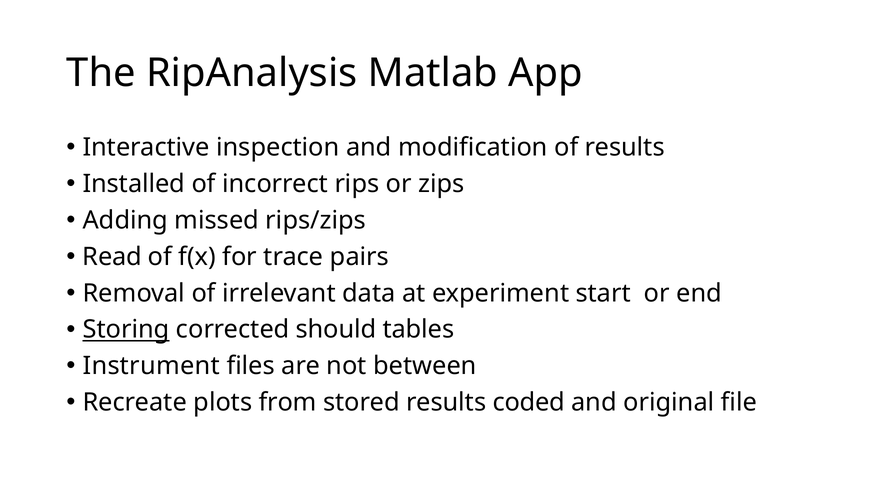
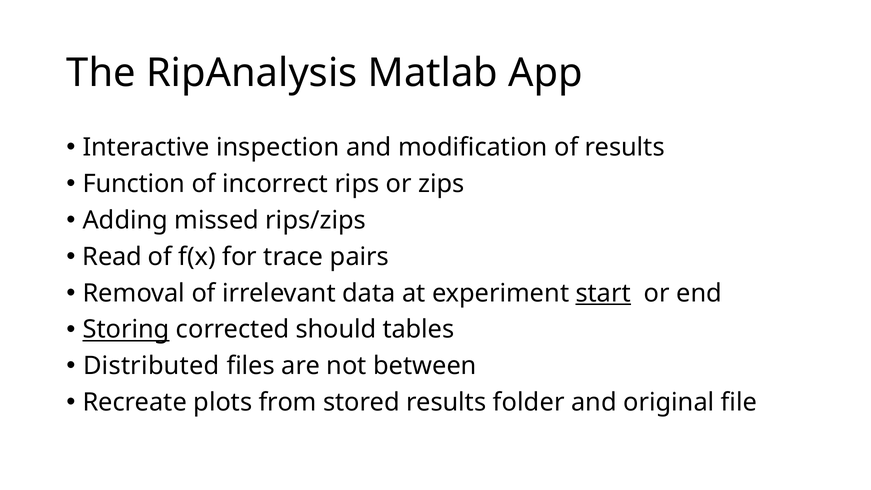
Installed: Installed -> Function
start underline: none -> present
Instrument: Instrument -> Distributed
coded: coded -> folder
